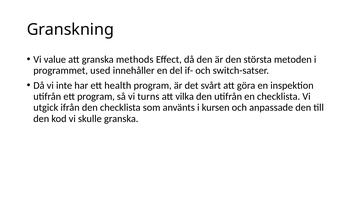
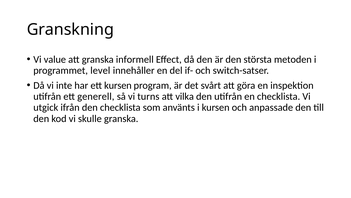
methods: methods -> informell
used: used -> level
ett health: health -> kursen
ett program: program -> generell
